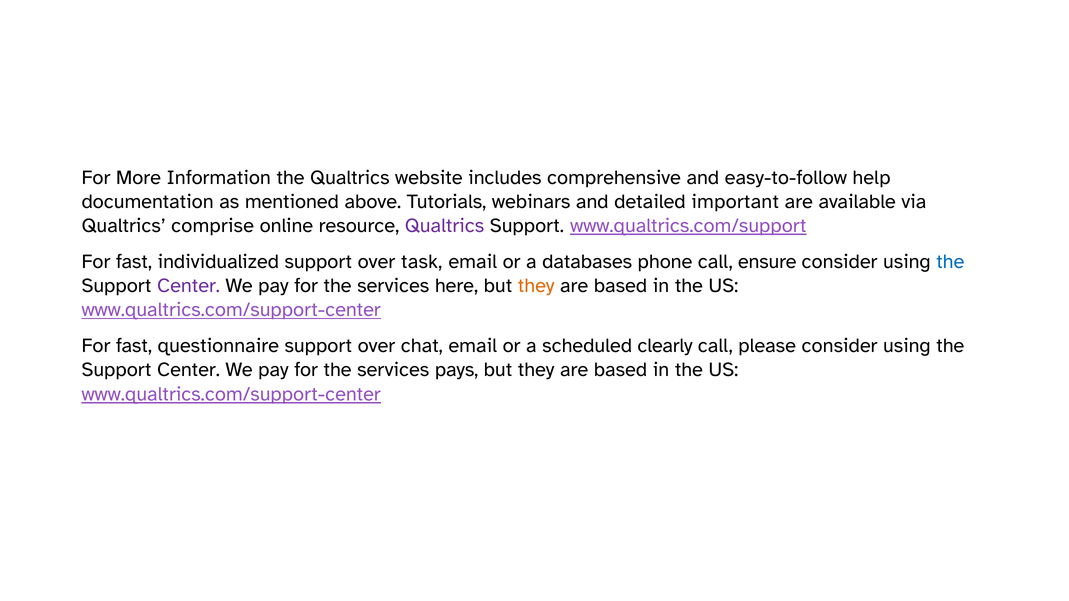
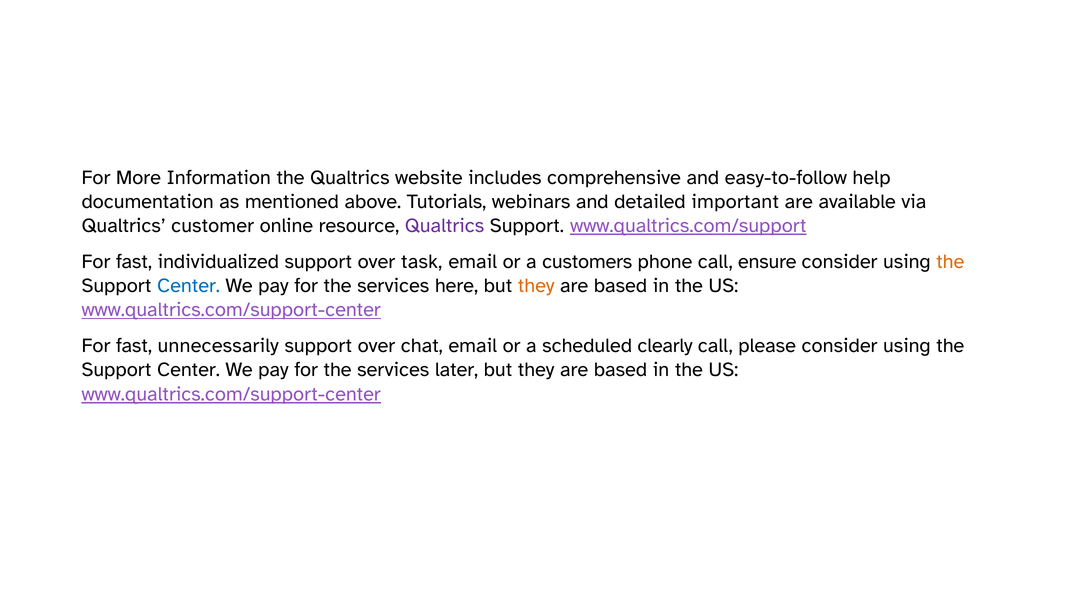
comprise: comprise -> customer
databases: databases -> customers
the at (950, 262) colour: blue -> orange
Center at (188, 286) colour: purple -> blue
questionnaire: questionnaire -> unnecessarily
pays: pays -> later
